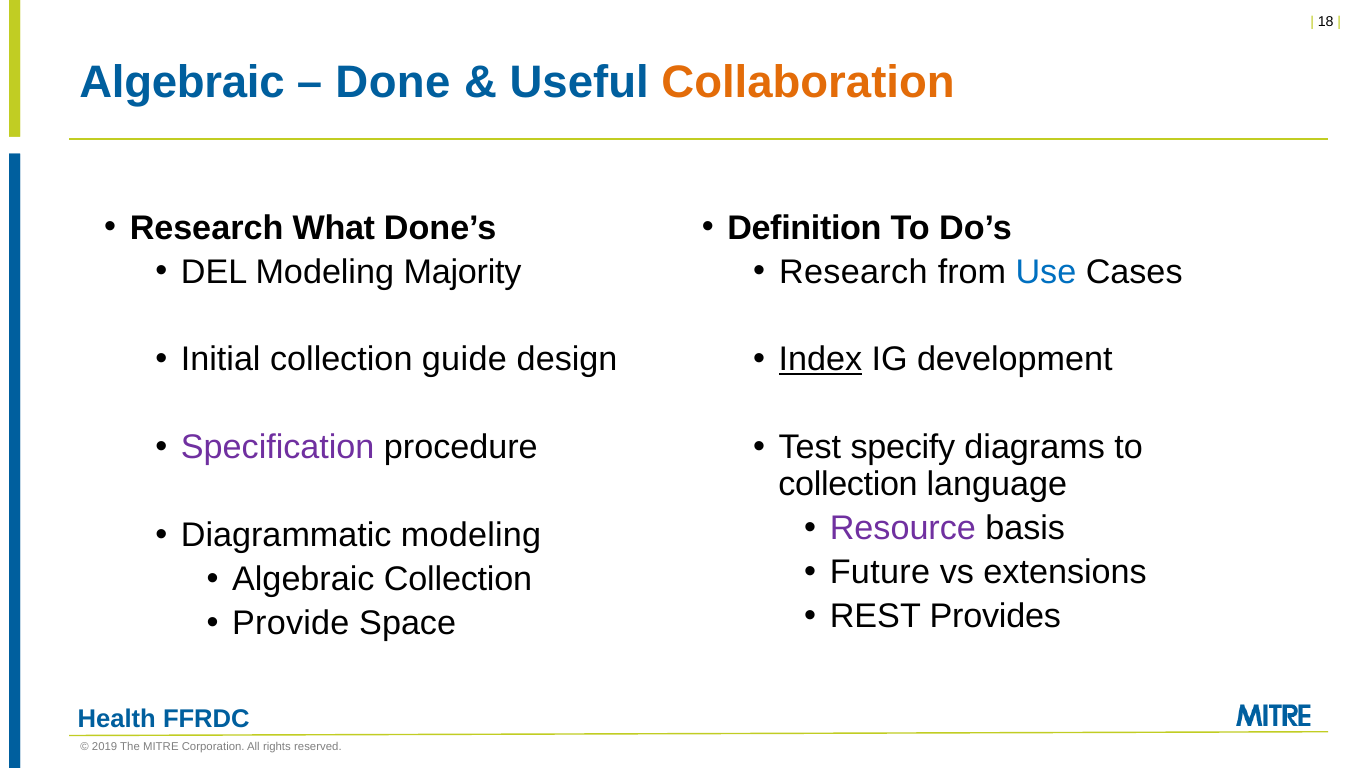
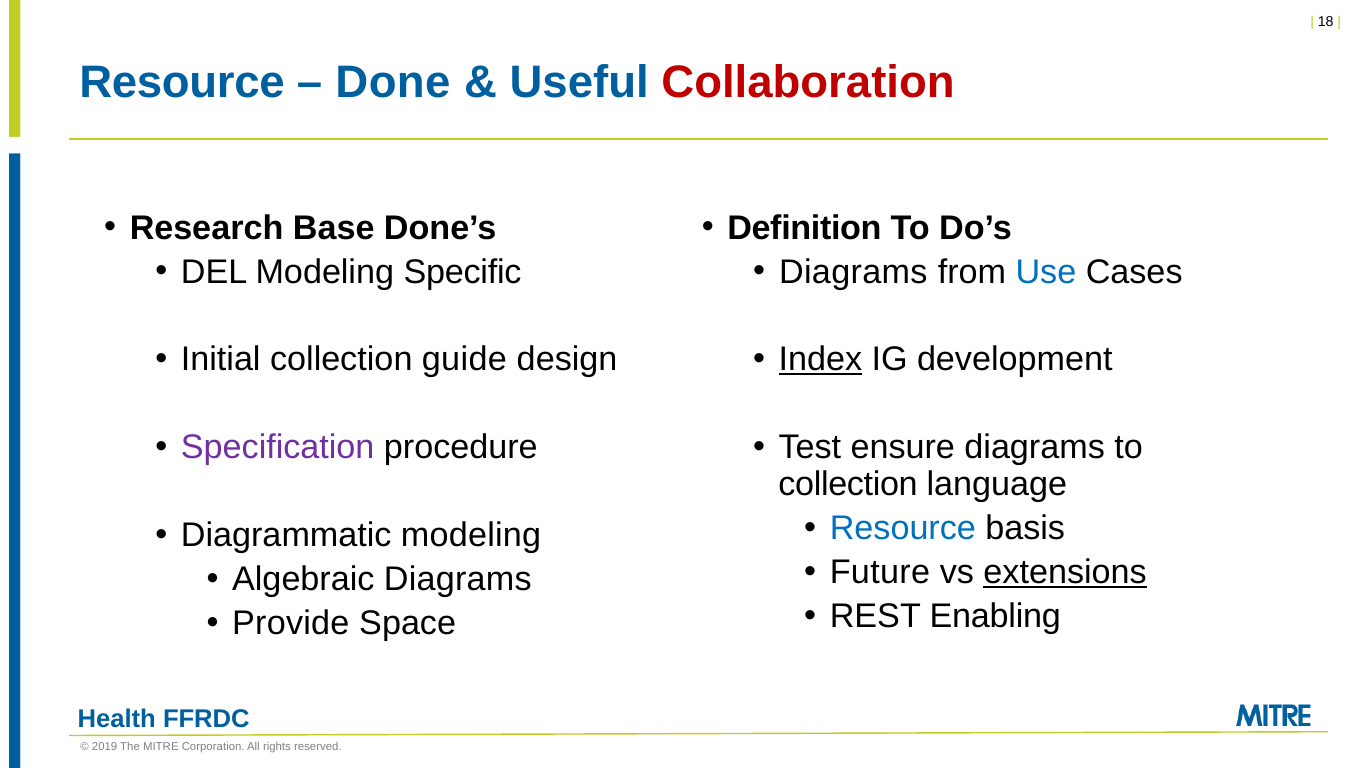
Algebraic at (182, 83): Algebraic -> Resource
Collaboration colour: orange -> red
What: What -> Base
Majority: Majority -> Specific
Research at (853, 272): Research -> Diagrams
specify: specify -> ensure
Resource at (903, 529) colour: purple -> blue
extensions underline: none -> present
Algebraic Collection: Collection -> Diagrams
Provides: Provides -> Enabling
